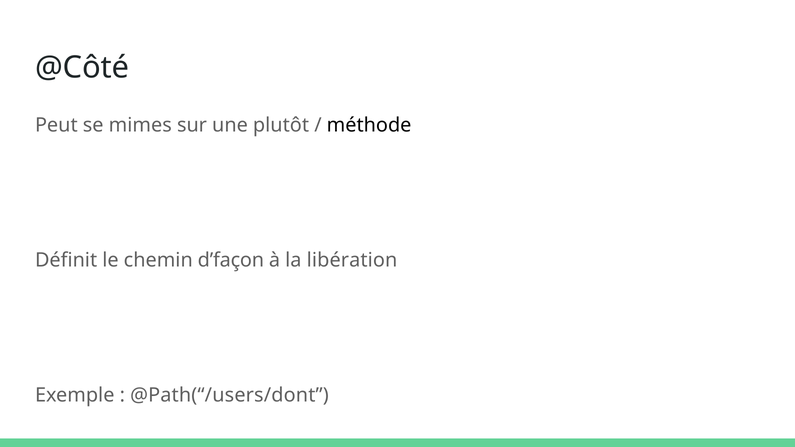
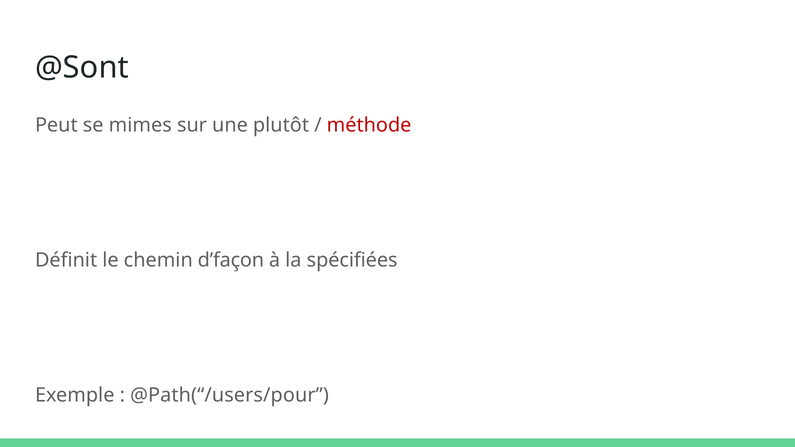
@Côté: @Côté -> @Sont
méthode colour: black -> red
libération: libération -> spécifiées
@Path(“/users/dont: @Path(“/users/dont -> @Path(“/users/pour
